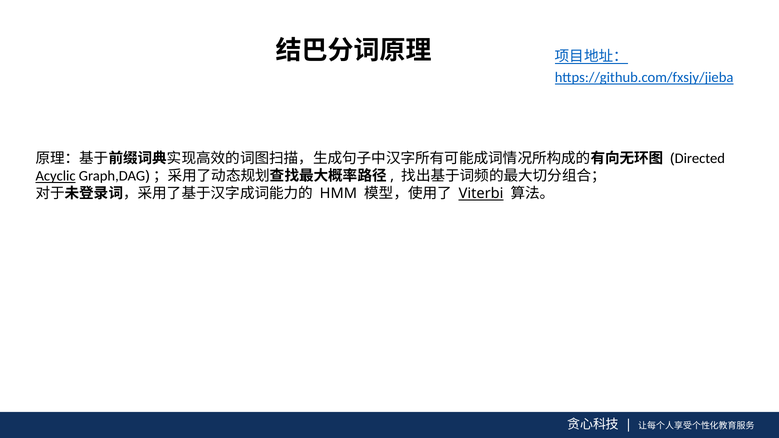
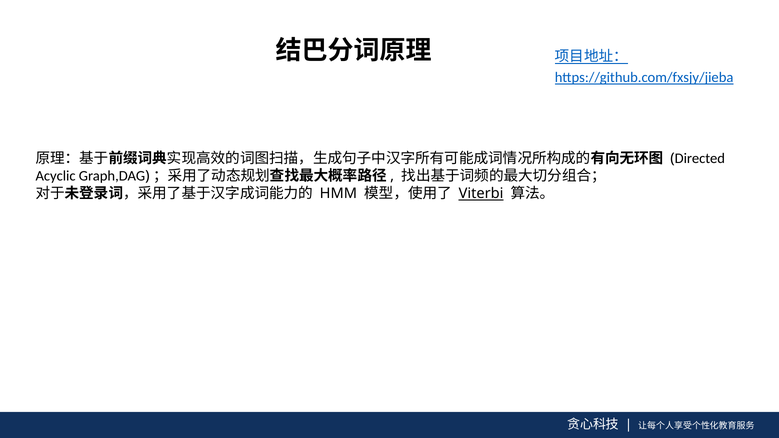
Acyclic underline: present -> none
